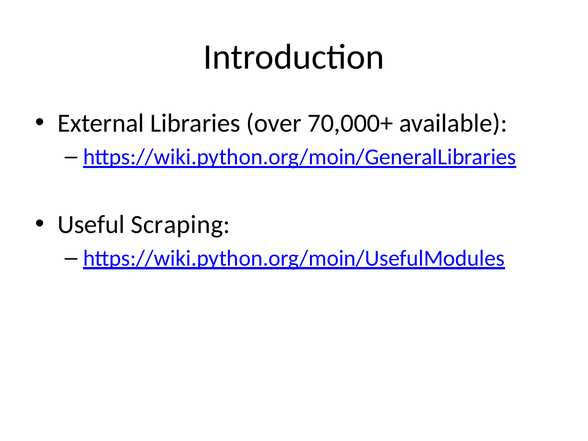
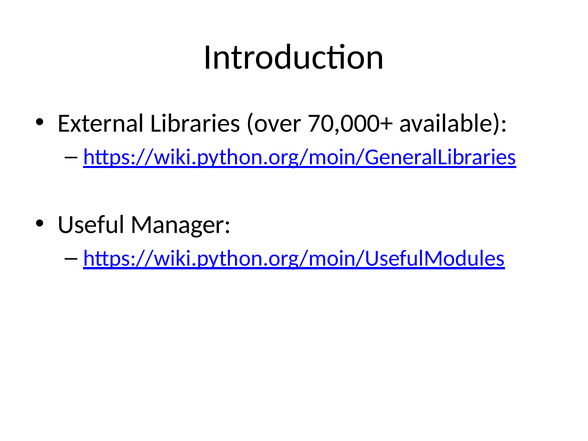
Scraping: Scraping -> Manager
